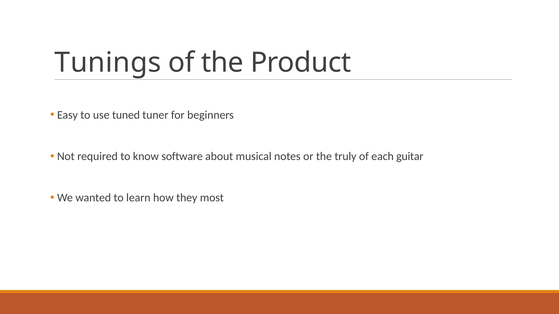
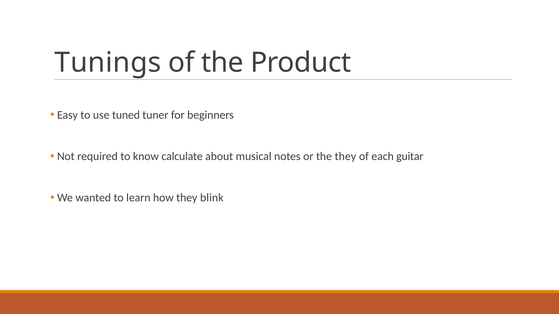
software: software -> calculate
the truly: truly -> they
most: most -> blink
